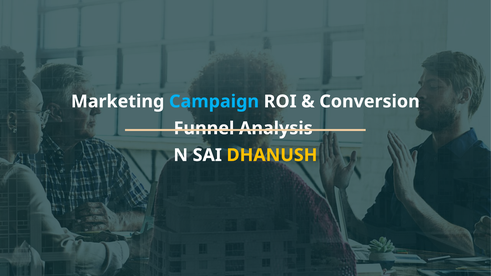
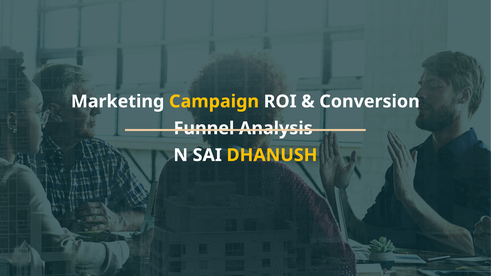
Campaign colour: light blue -> yellow
